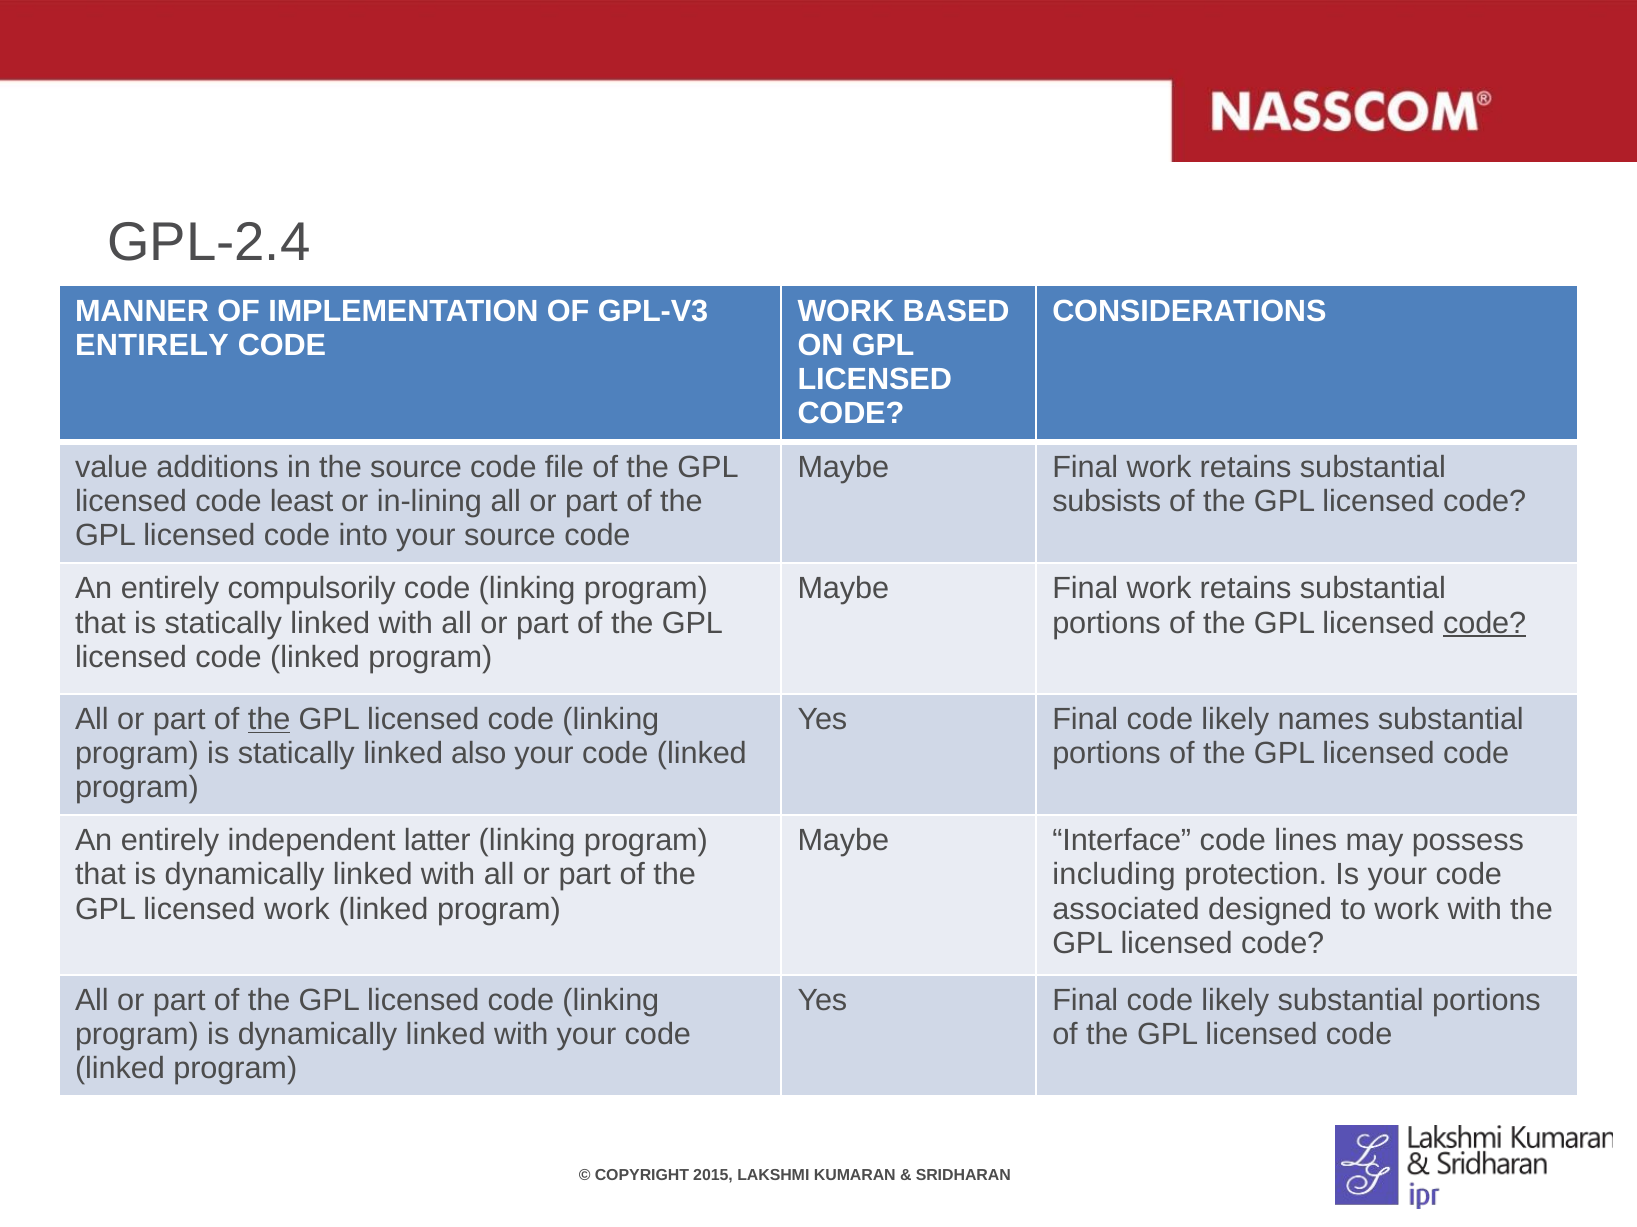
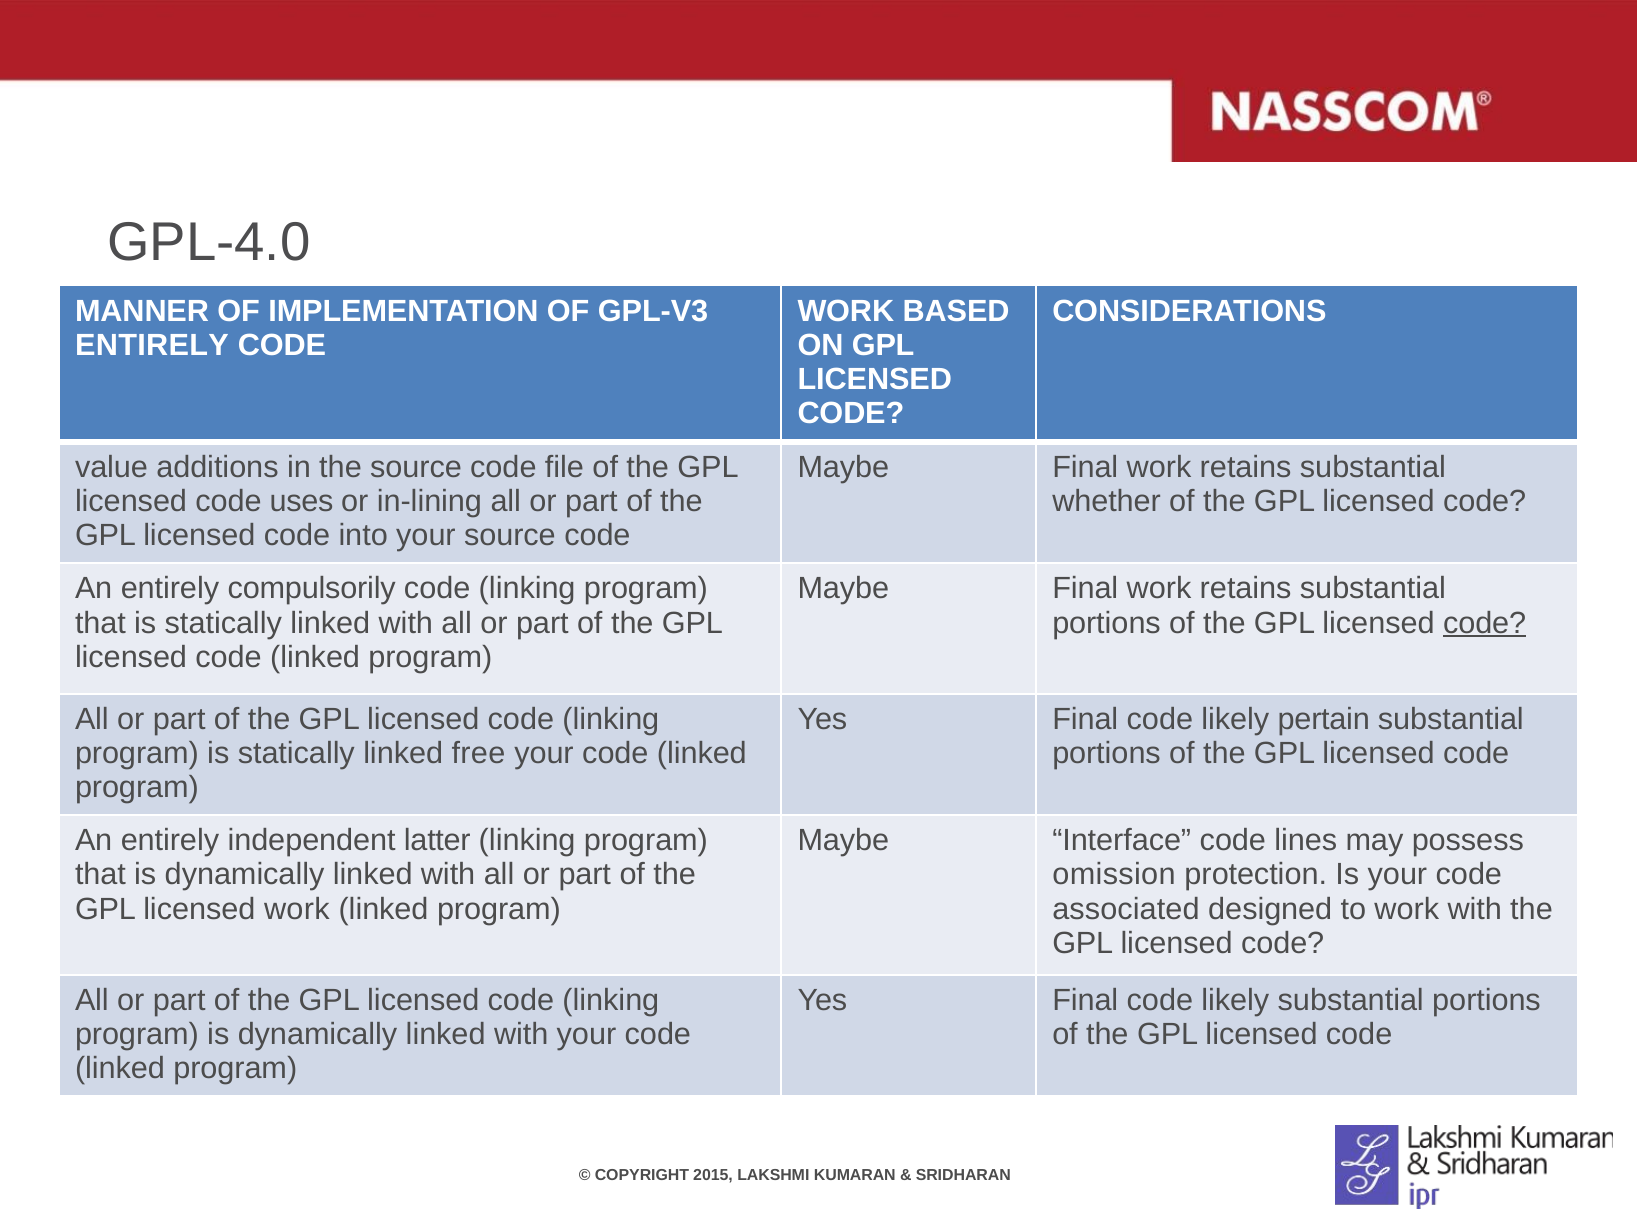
GPL-2.4: GPL-2.4 -> GPL-4.0
least: least -> uses
subsists: subsists -> whether
the at (269, 720) underline: present -> none
names: names -> pertain
also: also -> free
including: including -> omission
